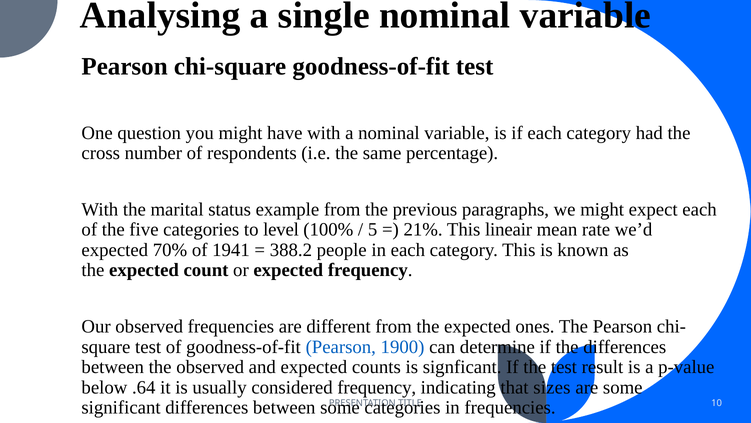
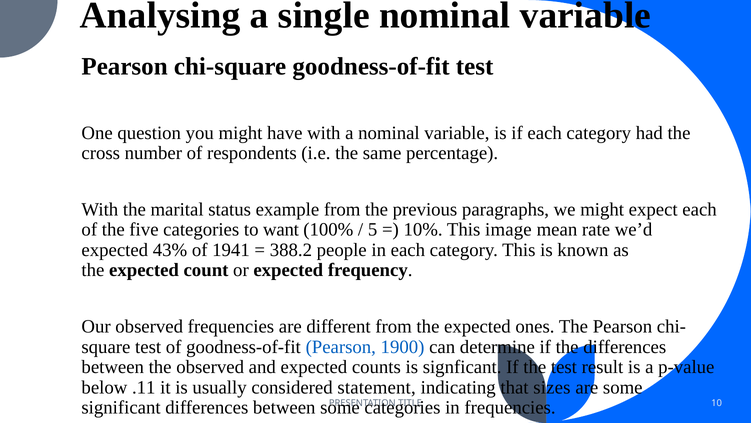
level: level -> want
21%: 21% -> 10%
lineair: lineair -> image
70%: 70% -> 43%
.64: .64 -> .11
considered frequency: frequency -> statement
